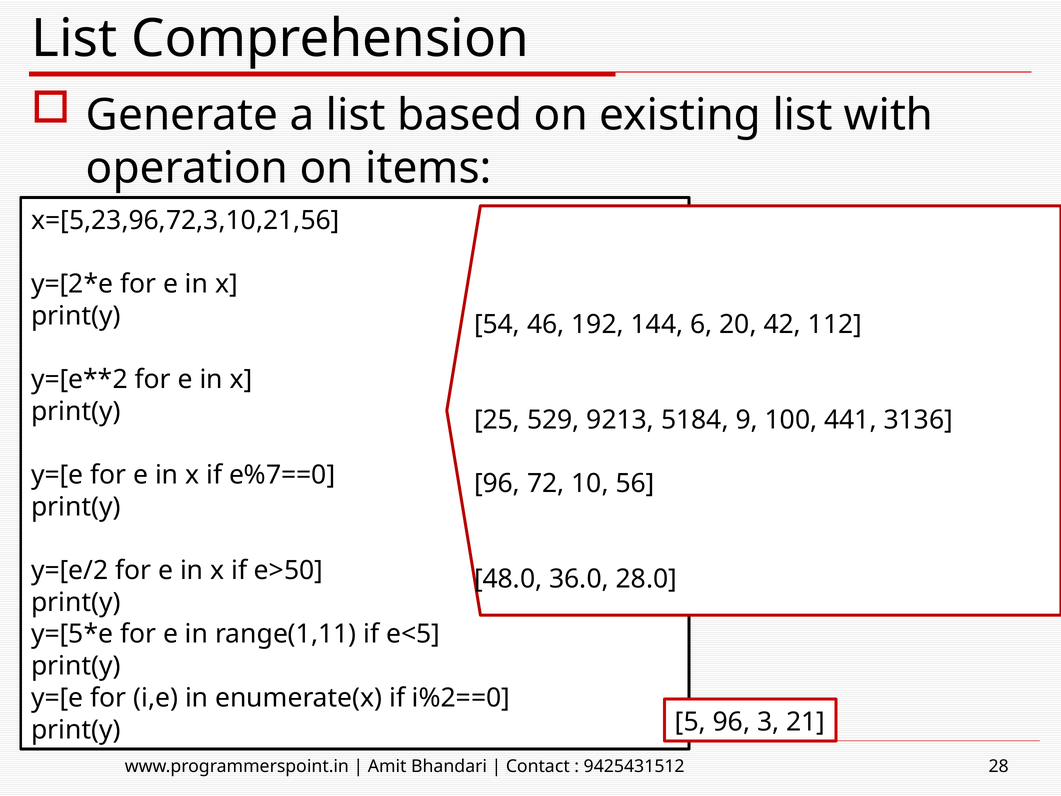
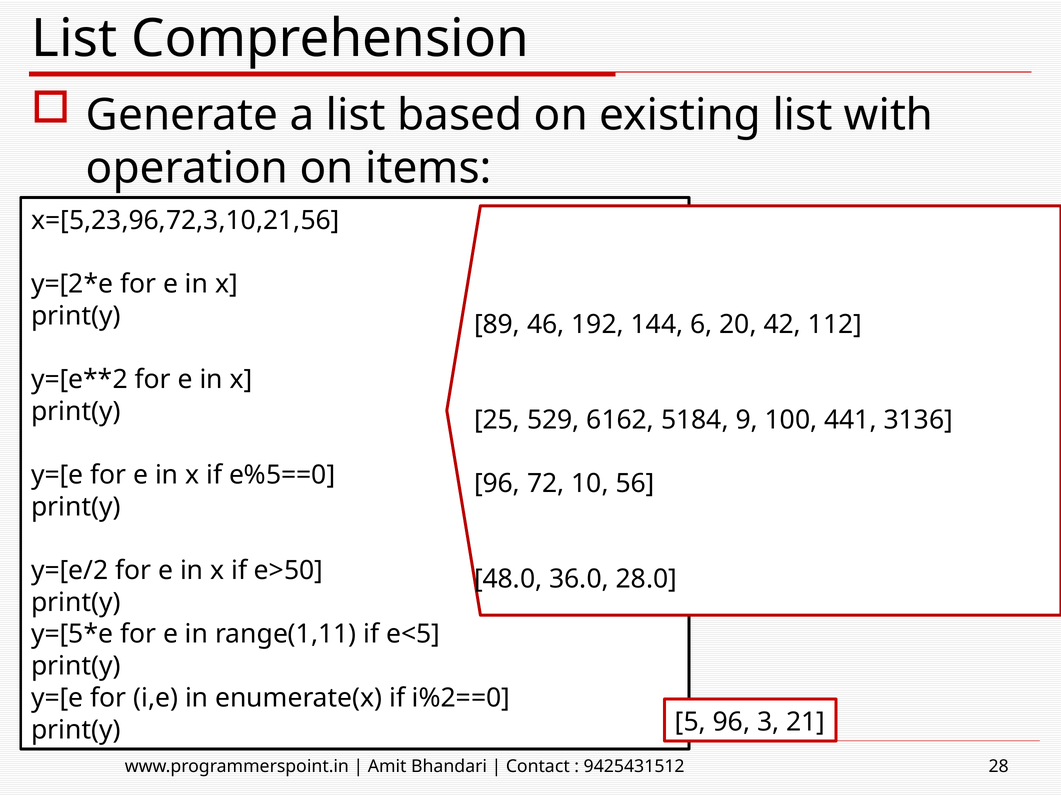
54: 54 -> 89
9213: 9213 -> 6162
e%7==0: e%7==0 -> e%5==0
